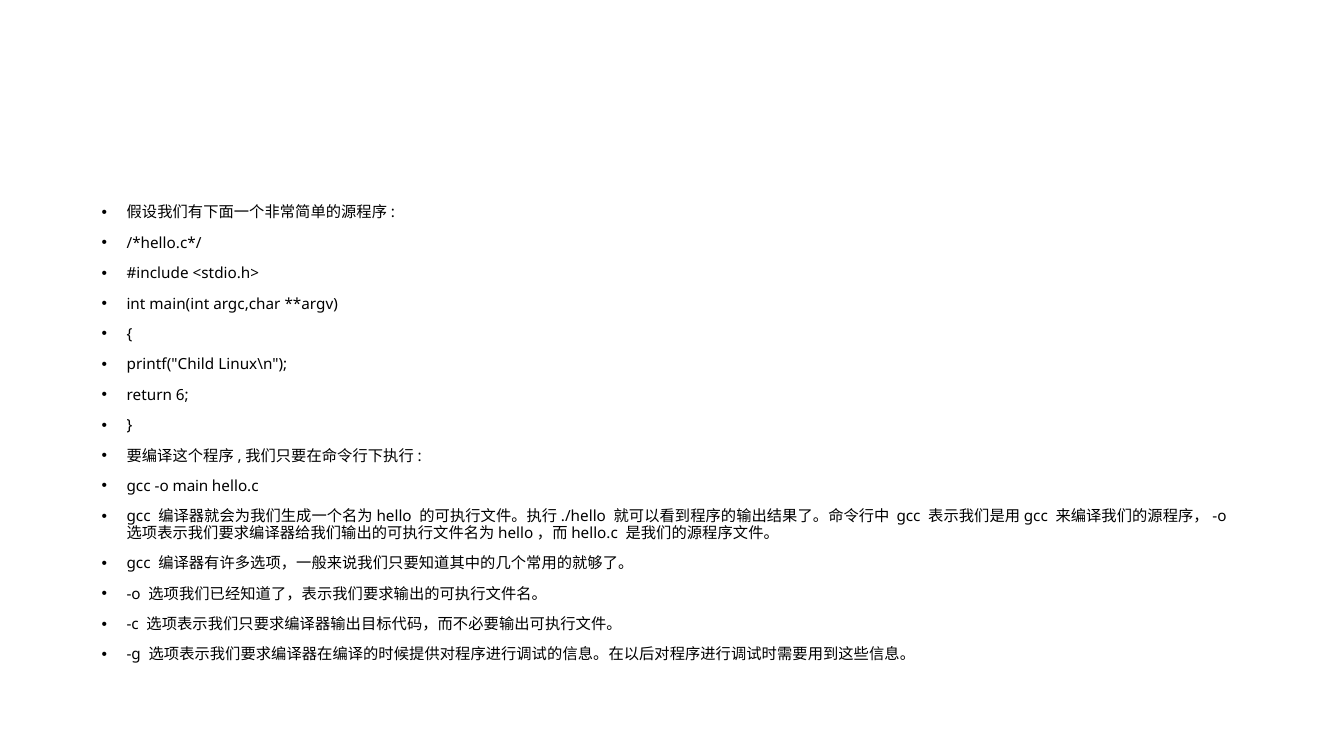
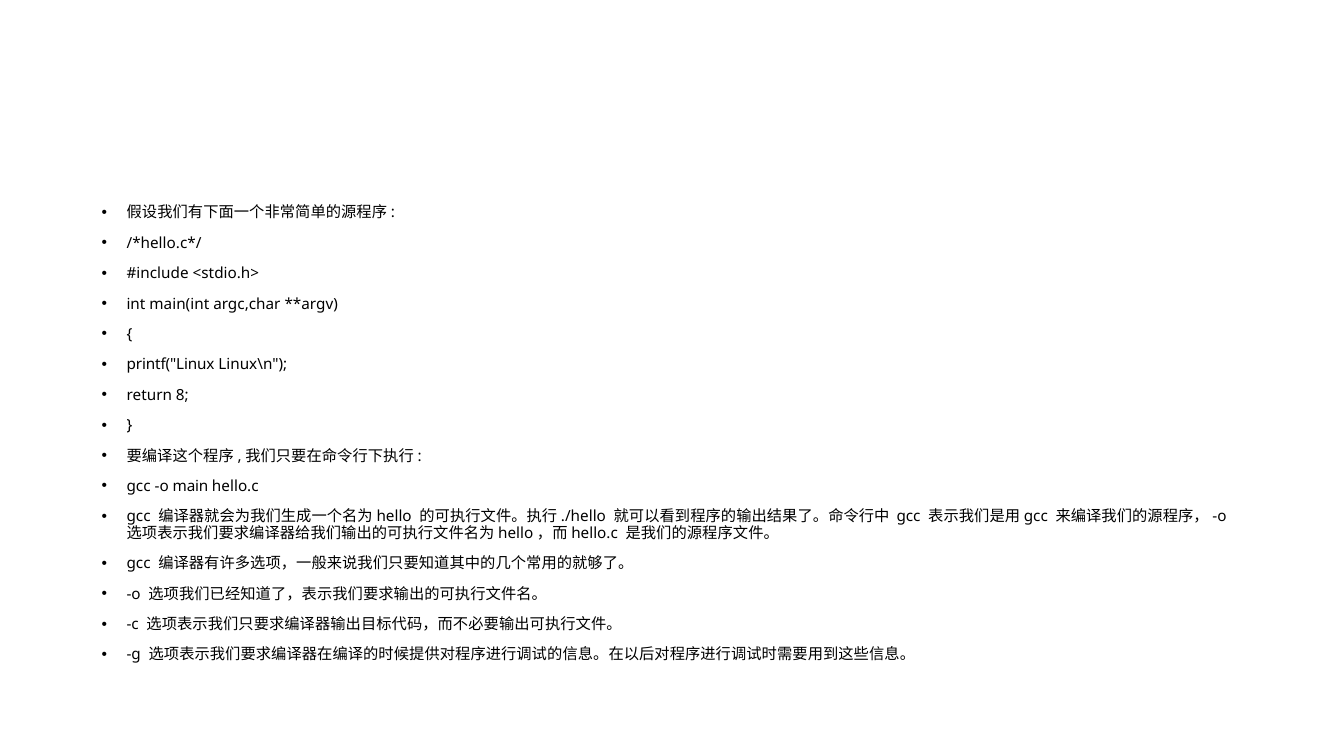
printf("Child: printf("Child -> printf("Linux
6: 6 -> 8
